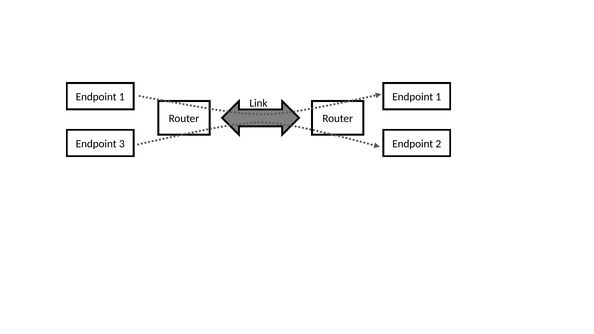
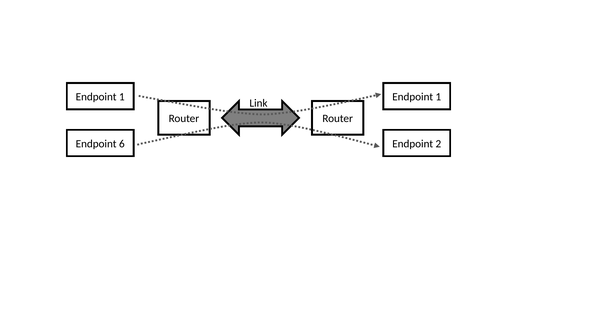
3: 3 -> 6
